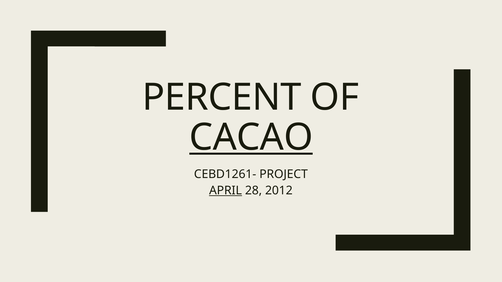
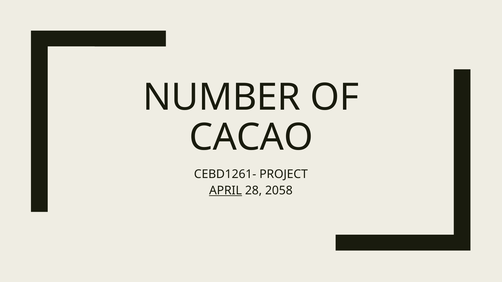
PERCENT: PERCENT -> NUMBER
CACAO underline: present -> none
2012: 2012 -> 2058
